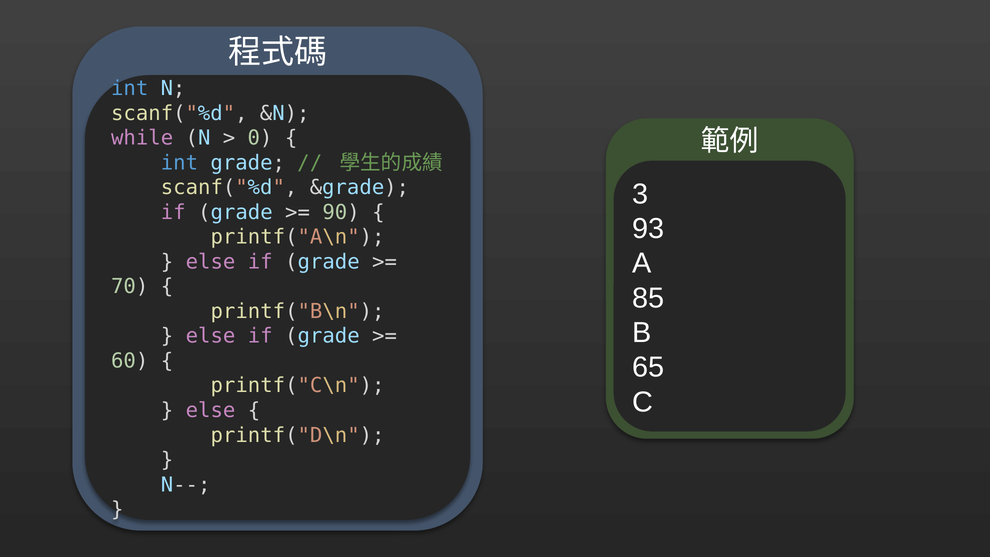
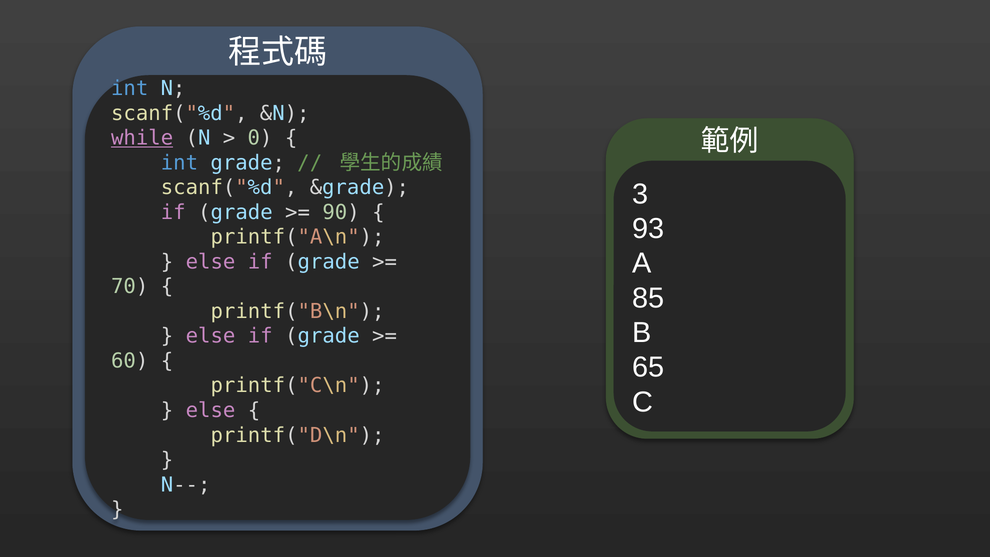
while underline: none -> present
